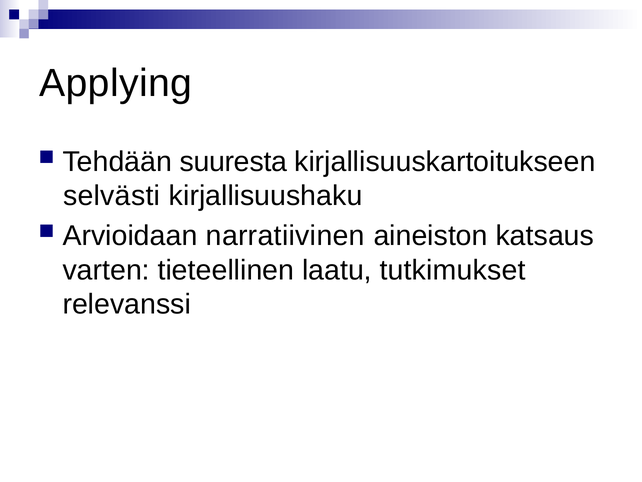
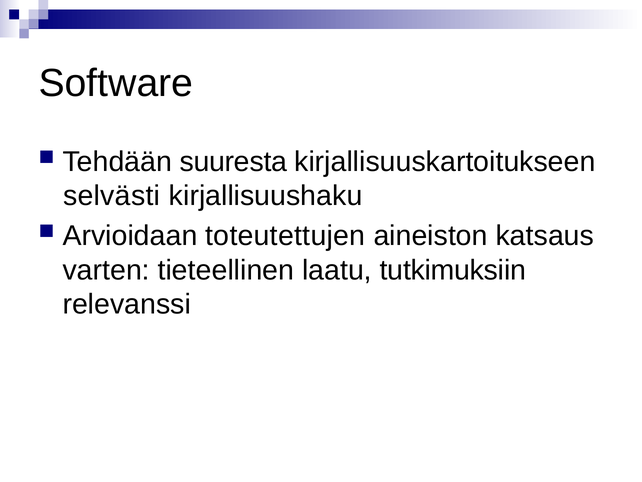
Applying: Applying -> Software
narratiivinen: narratiivinen -> toteutettujen
tutkimukset: tutkimukset -> tutkimuksiin
